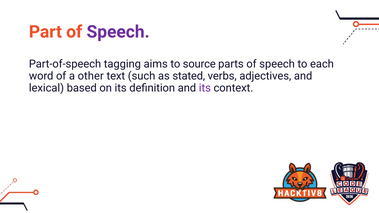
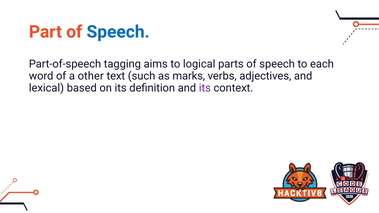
Speech at (118, 32) colour: purple -> blue
source: source -> logical
stated: stated -> marks
